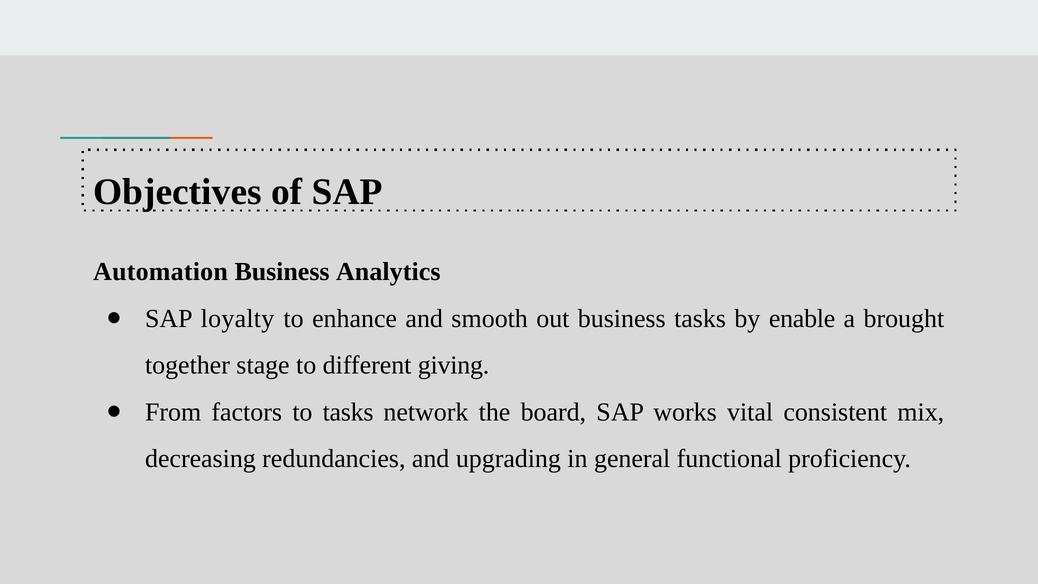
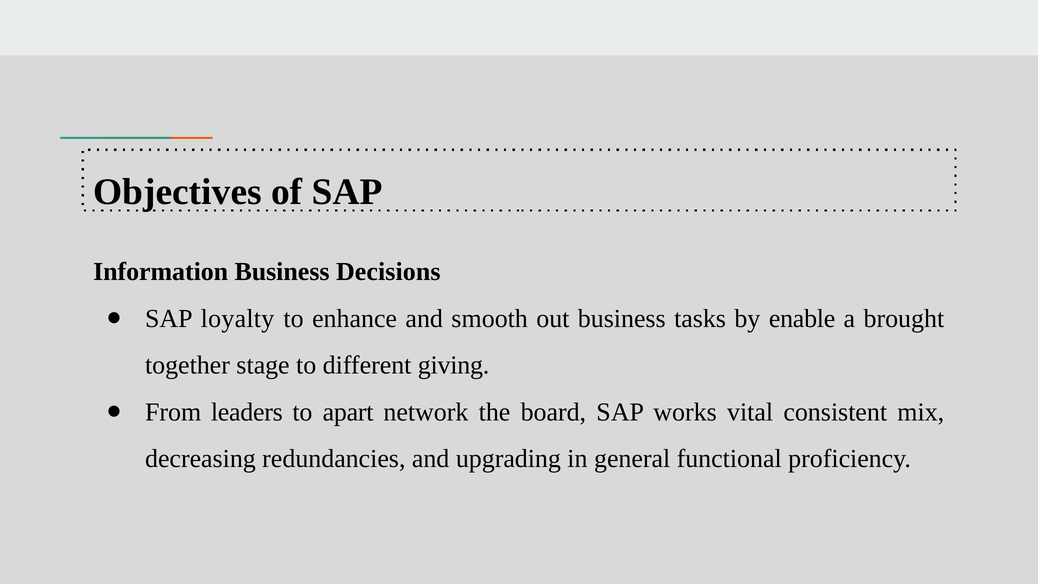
Automation: Automation -> Information
Analytics: Analytics -> Decisions
factors: factors -> leaders
to tasks: tasks -> apart
